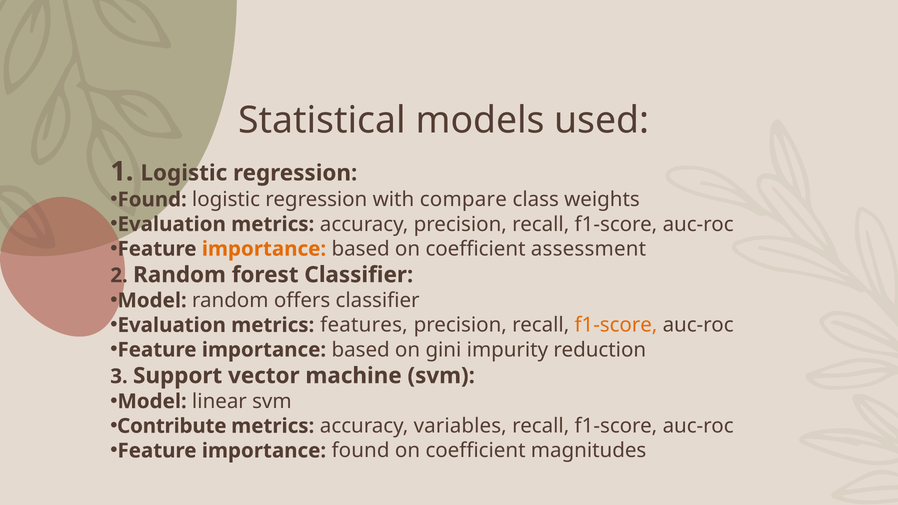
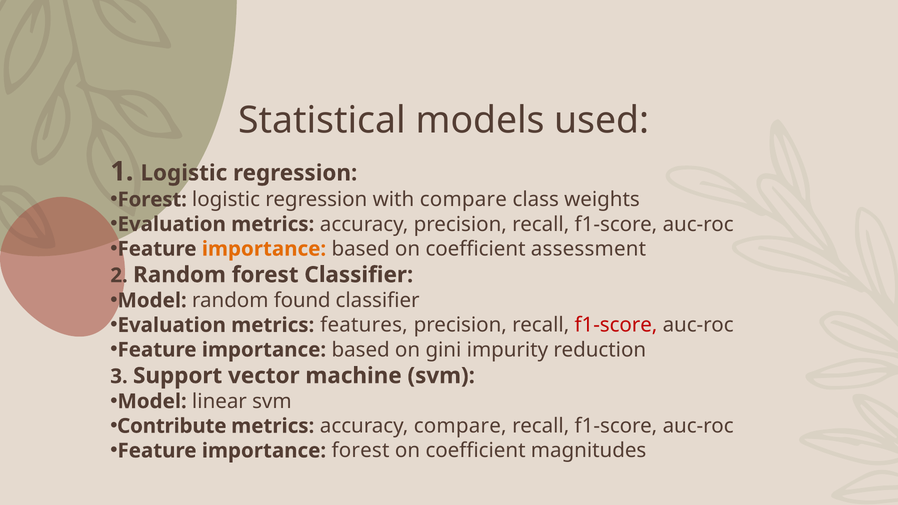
Found at (152, 200): Found -> Forest
offers: offers -> found
f1-score at (616, 325) colour: orange -> red
accuracy variables: variables -> compare
importance found: found -> forest
